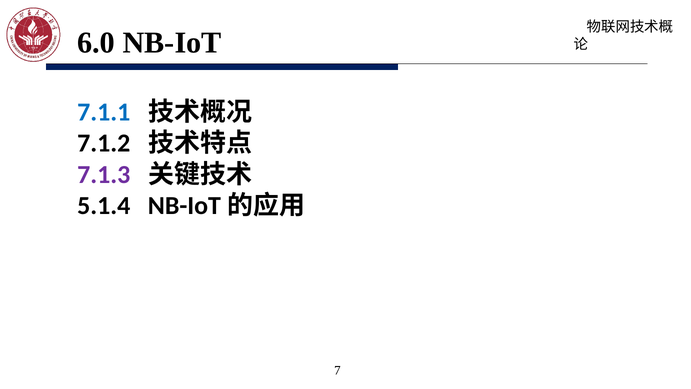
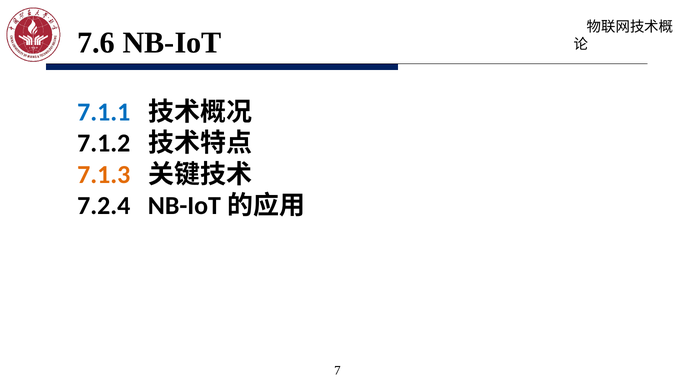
6.0: 6.0 -> 7.6
7.1.3 colour: purple -> orange
5.1.4: 5.1.4 -> 7.2.4
